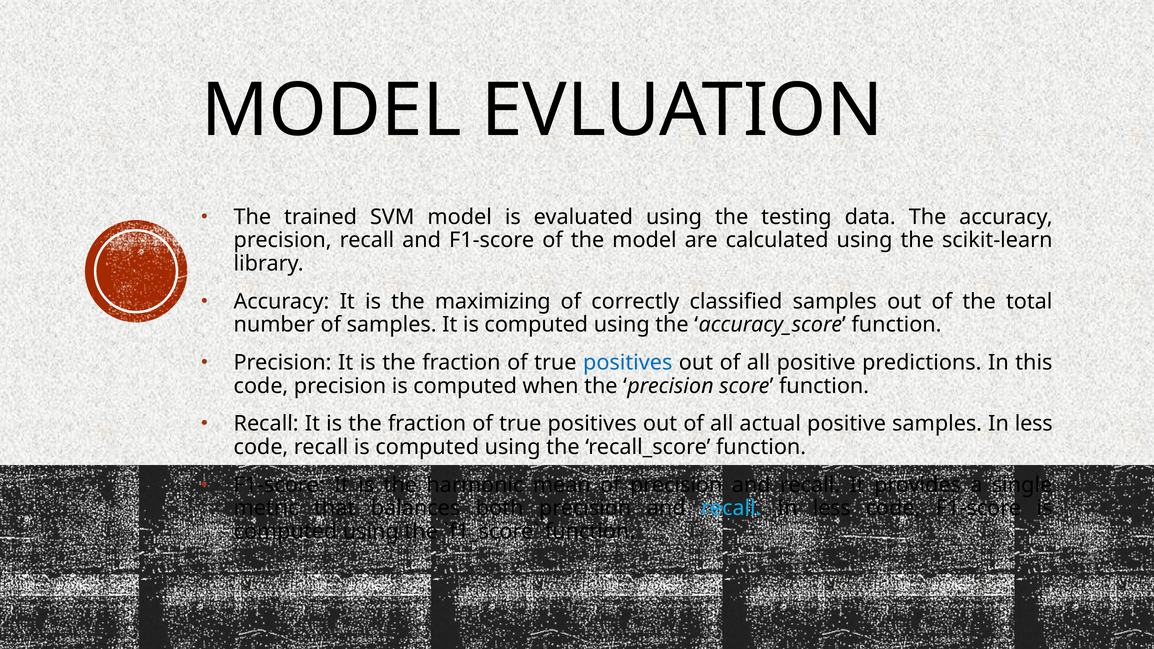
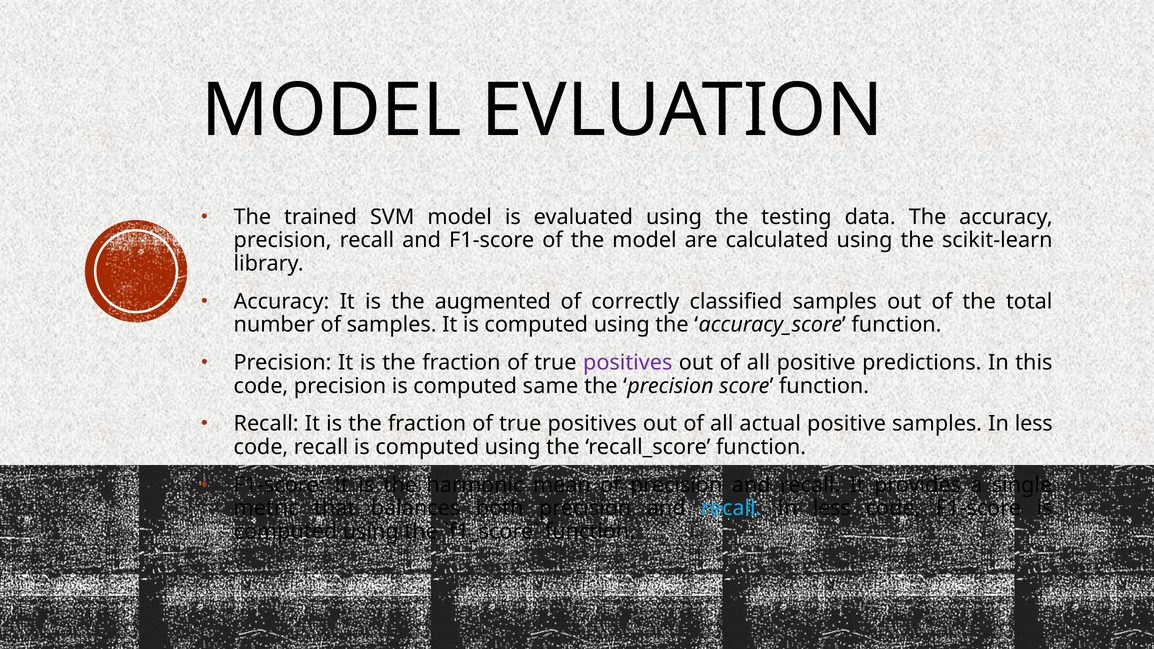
maximizing: maximizing -> augmented
positives at (628, 363) colour: blue -> purple
when: when -> same
